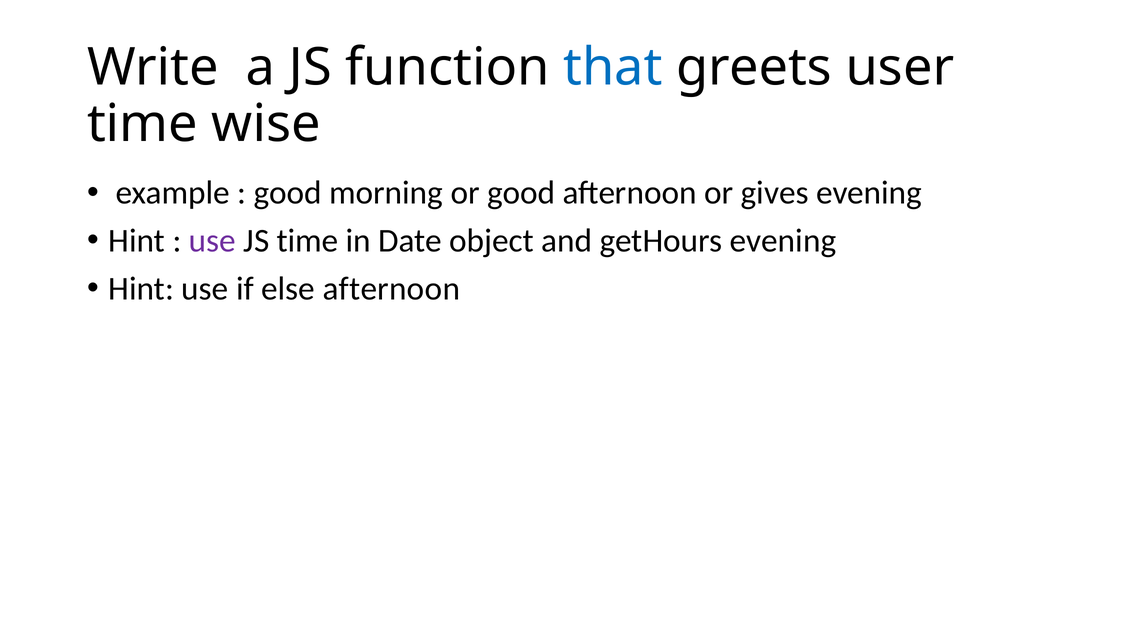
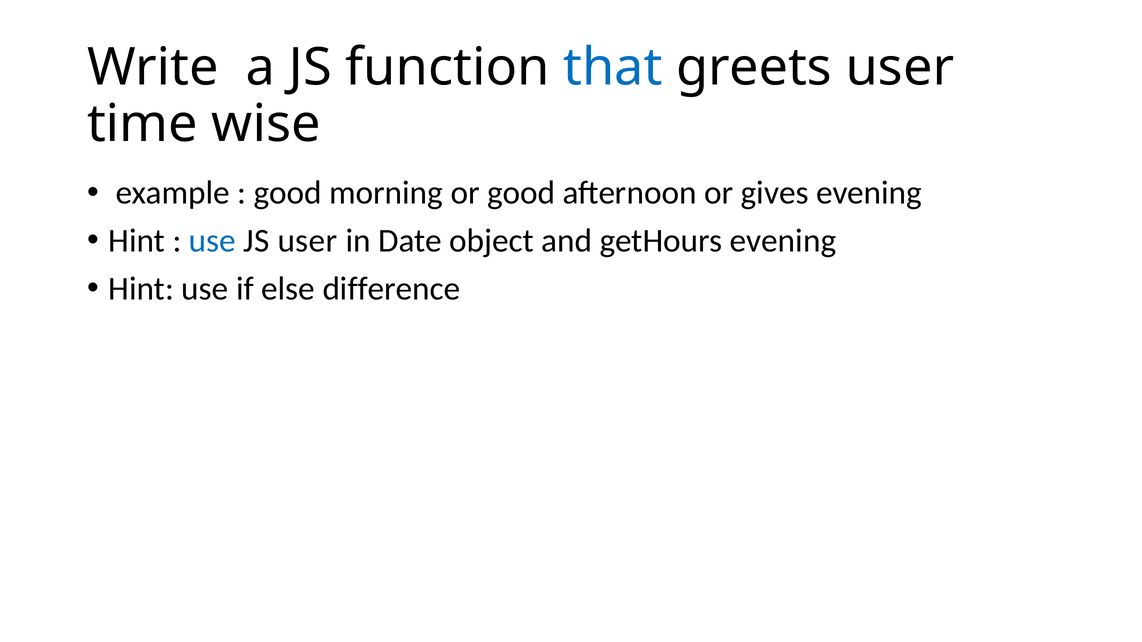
use at (213, 241) colour: purple -> blue
JS time: time -> user
else afternoon: afternoon -> difference
